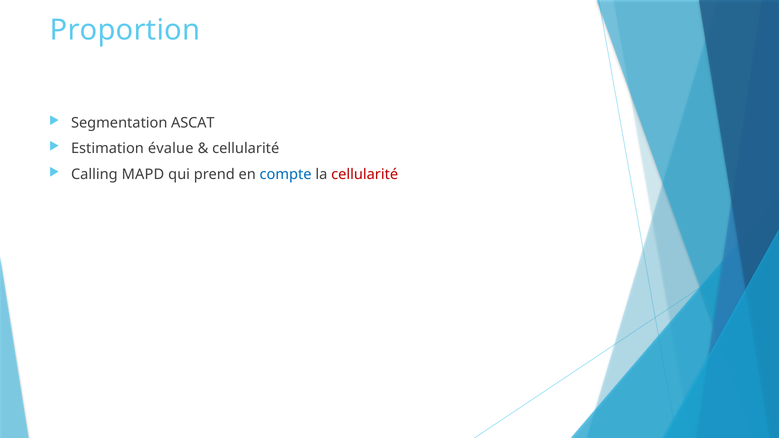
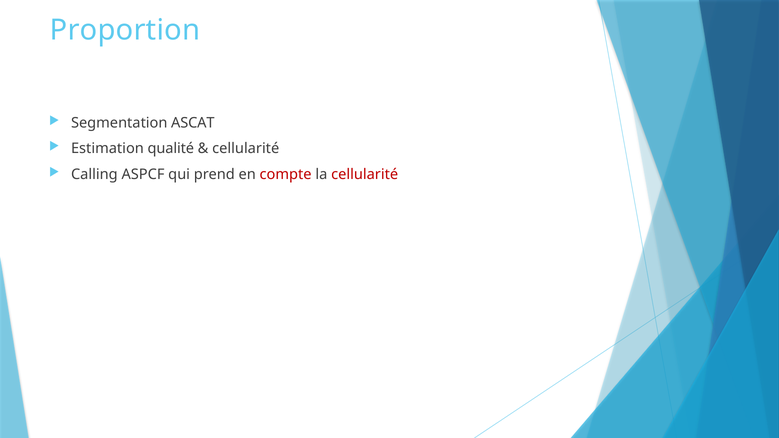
évalue: évalue -> qualité
MAPD: MAPD -> ASPCF
compte colour: blue -> red
